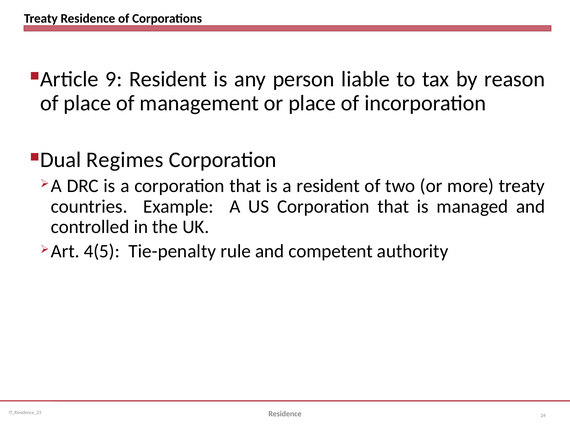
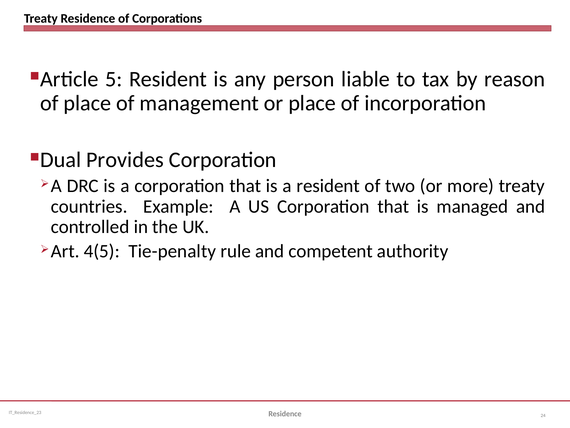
9: 9 -> 5
Regimes: Regimes -> Provides
